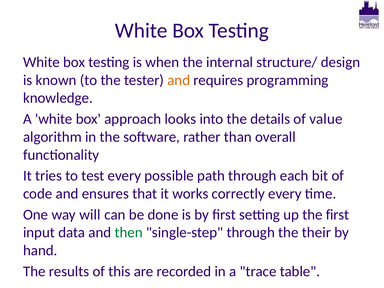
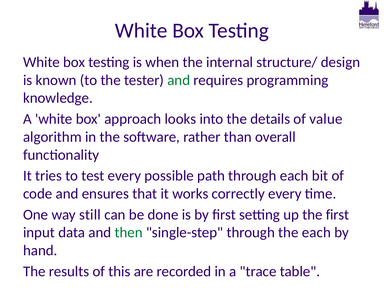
and at (179, 80) colour: orange -> green
will: will -> still
the their: their -> each
